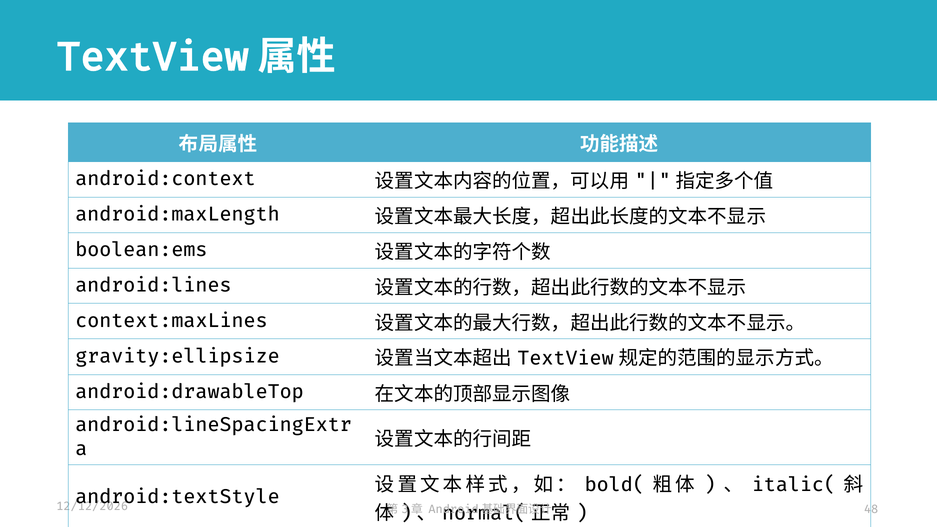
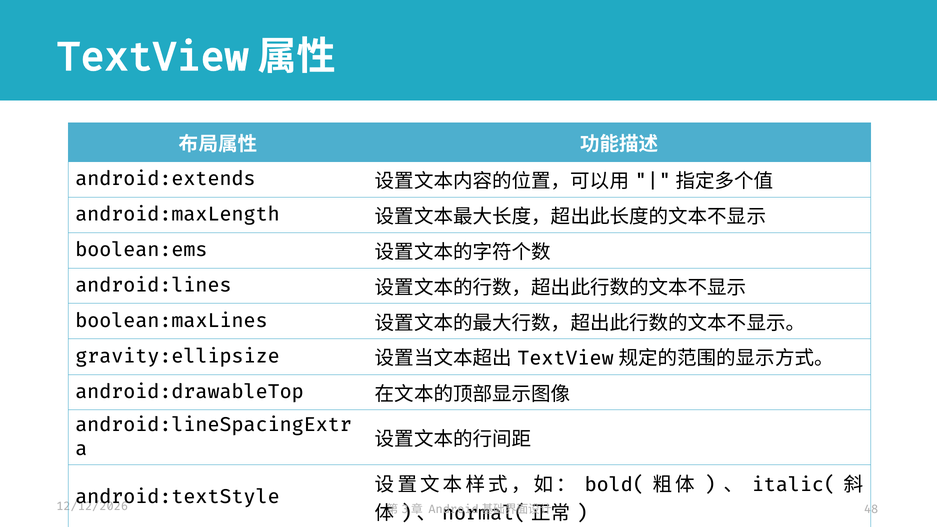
android:context: android:context -> android:extends
context:maxLines: context:maxLines -> boolean:maxLines
